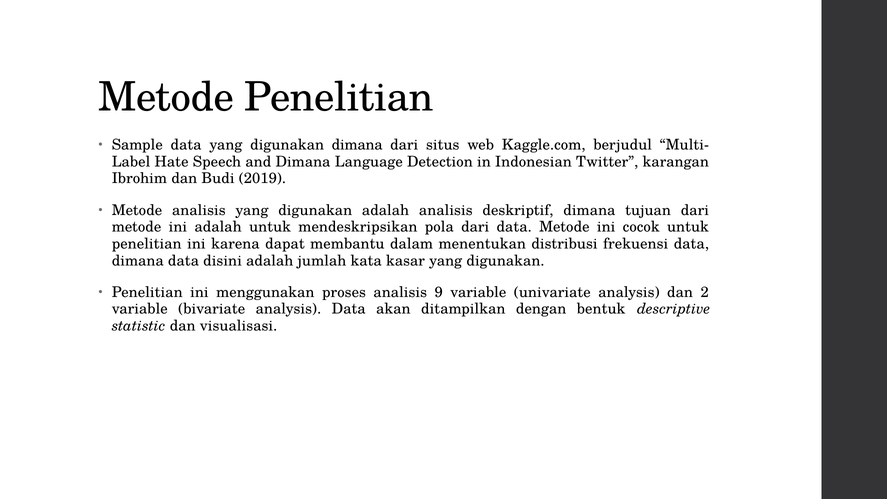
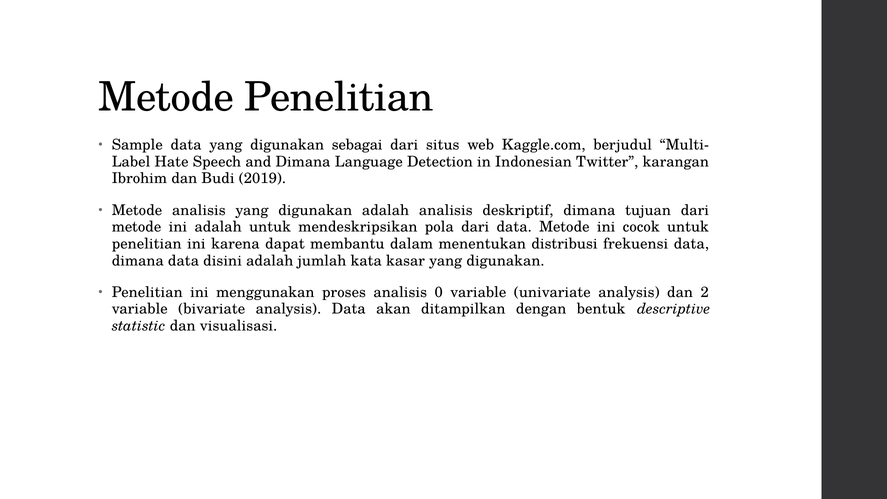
digunakan dimana: dimana -> sebagai
9: 9 -> 0
